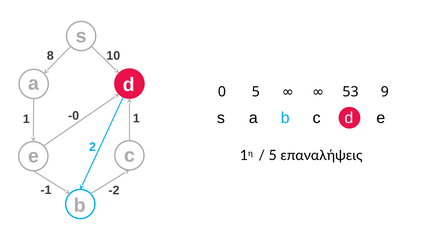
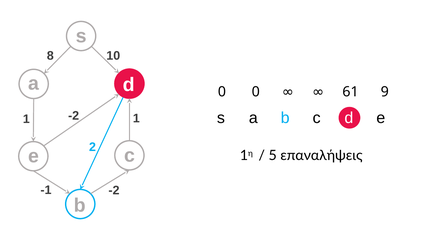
0 5: 5 -> 0
53: 53 -> 61
-0 at (74, 116): -0 -> -2
